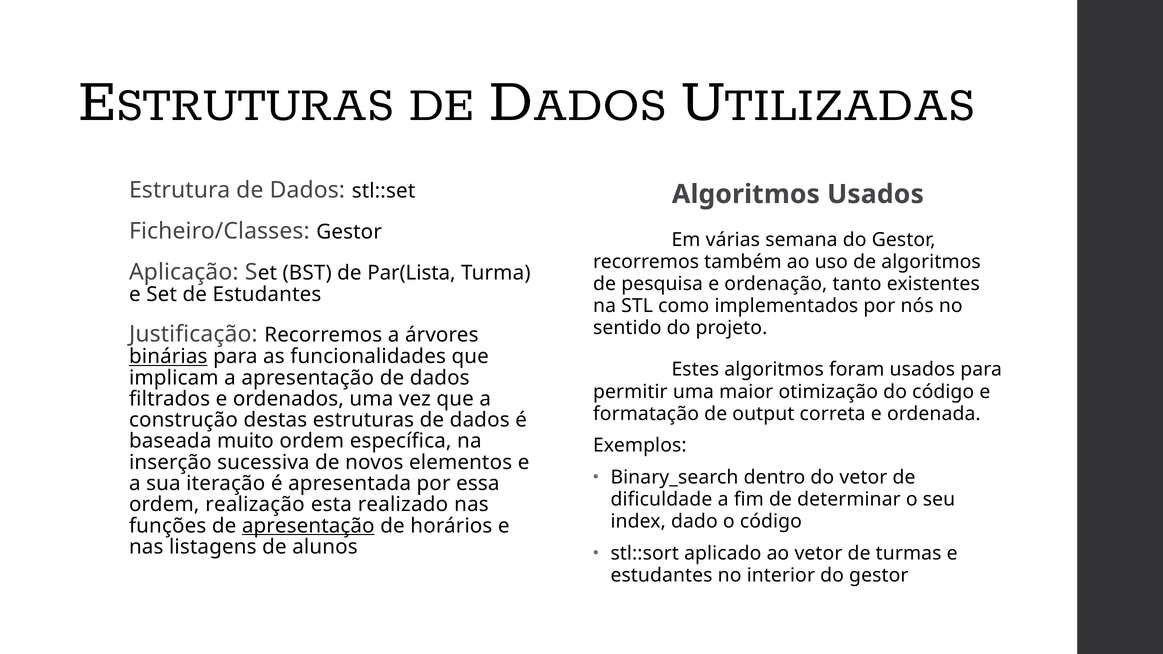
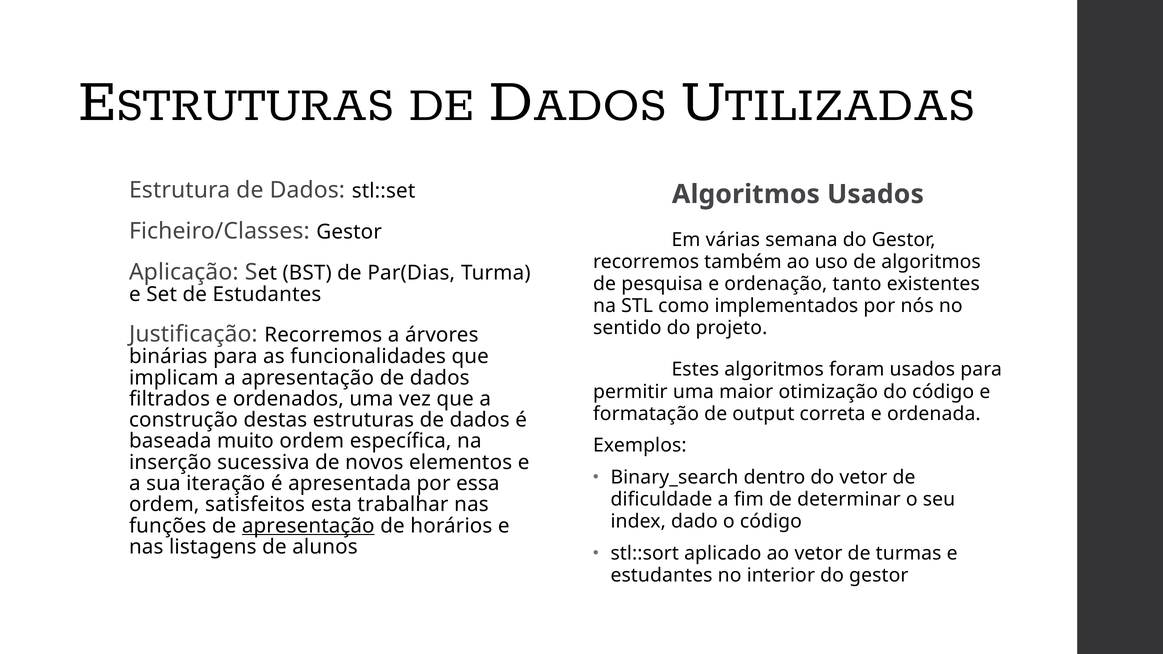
Par(Lista: Par(Lista -> Par(Dias
binárias underline: present -> none
realização: realização -> satisfeitos
realizado: realizado -> trabalhar
